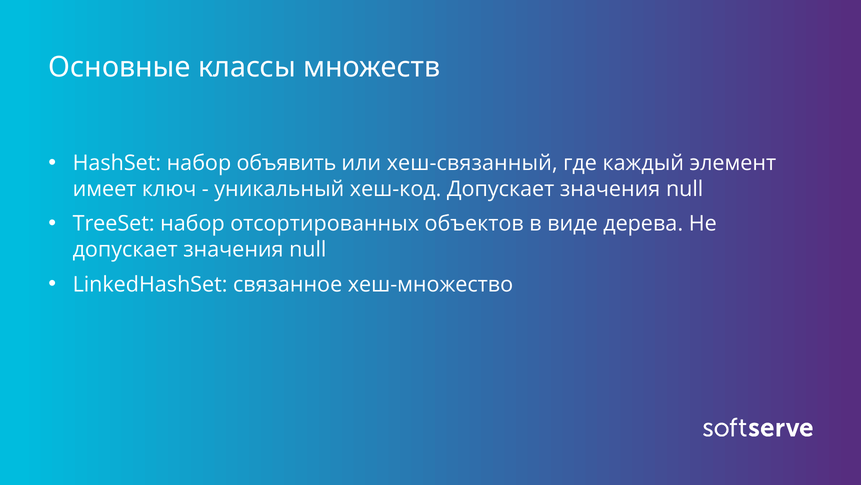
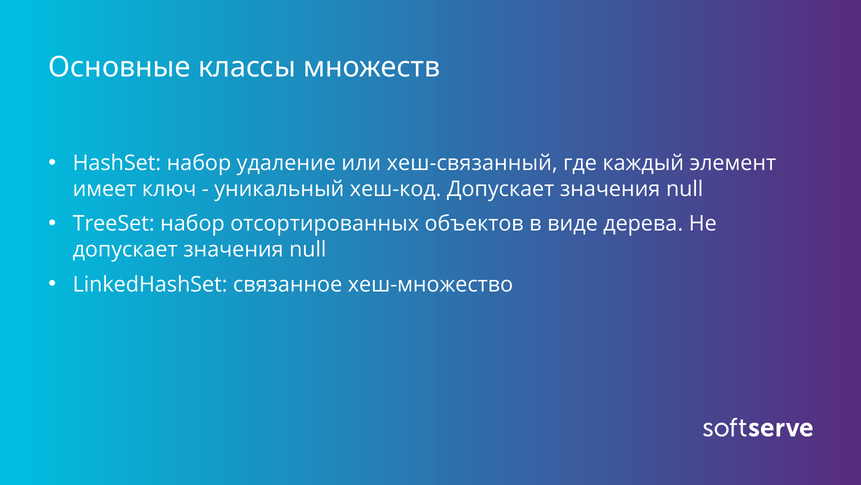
объявить: объявить -> удаление
